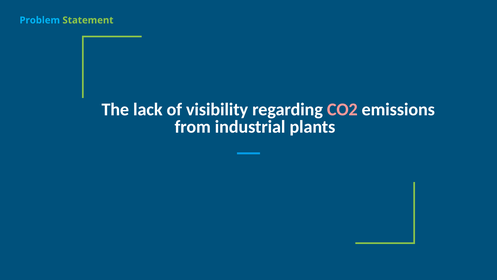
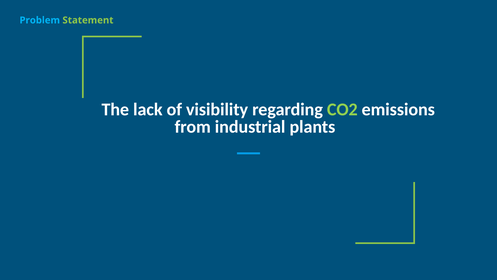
CO2 colour: pink -> light green
